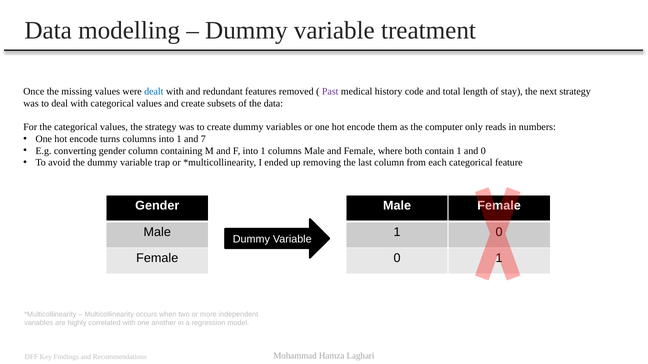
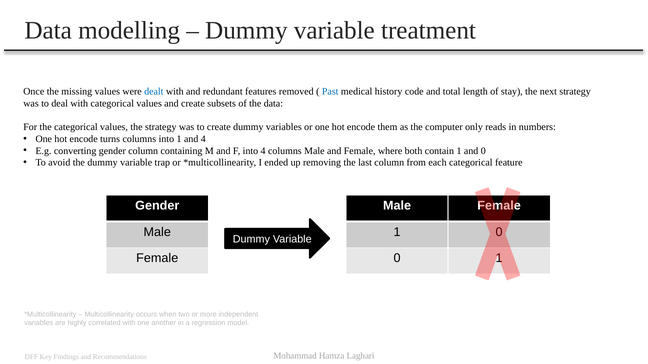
Past colour: purple -> blue
and 7: 7 -> 4
F into 1: 1 -> 4
